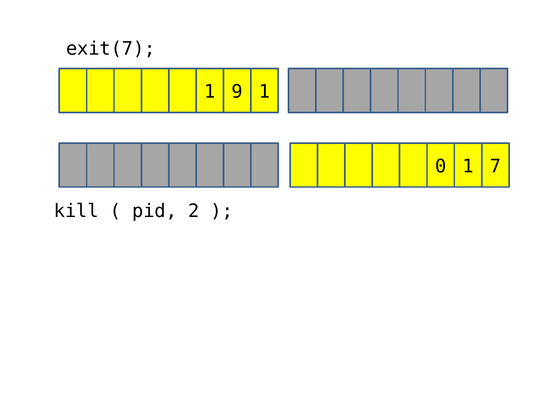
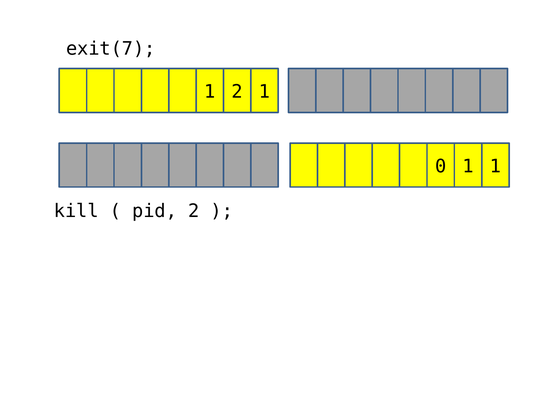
1 9: 9 -> 2
1 7: 7 -> 1
